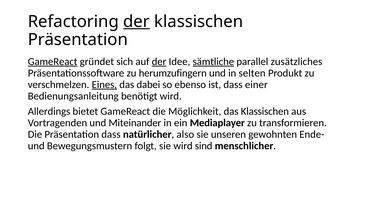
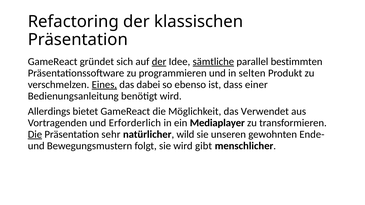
der at (136, 22) underline: present -> none
GameReact at (53, 62) underline: present -> none
zusätzliches: zusätzliches -> bestimmten
herumzufingern: herumzufingern -> programmieren
das Klassischen: Klassischen -> Verwendet
Miteinander: Miteinander -> Erforderlich
Die at (35, 135) underline: none -> present
Präsentation dass: dass -> sehr
also: also -> wild
sind: sind -> gibt
